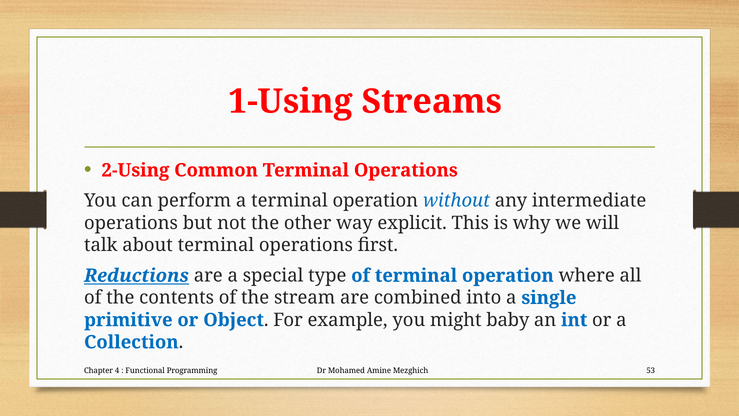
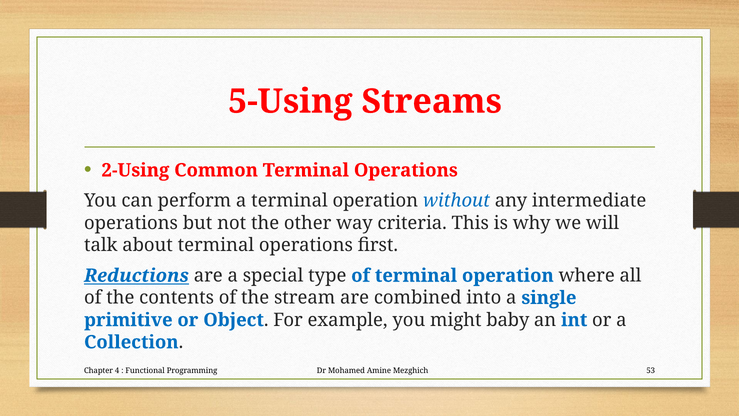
1-Using: 1-Using -> 5-Using
explicit: explicit -> criteria
